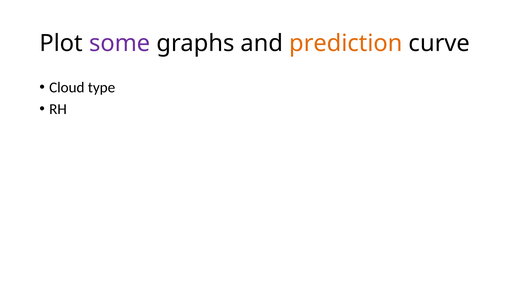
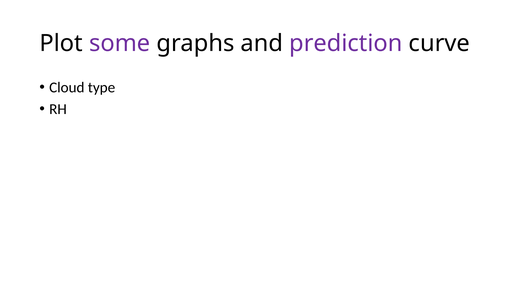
prediction colour: orange -> purple
